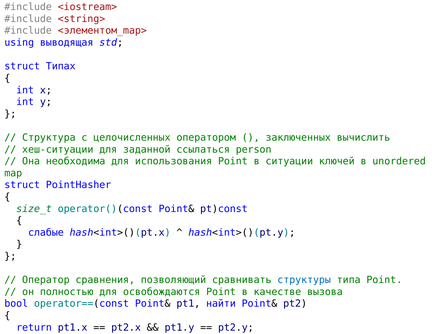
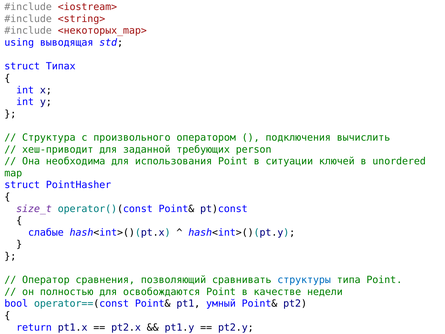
<элементом_map>: <элементом_map> -> <некоторых_map>
целочисленных: целочисленных -> произвольного
заключенных: заключенных -> подключения
хеш-ситуации: хеш-ситуации -> хеш-приводит
ссылаться: ссылаться -> требующих
size_t colour: green -> purple
вызова: вызова -> недели
найти: найти -> умный
